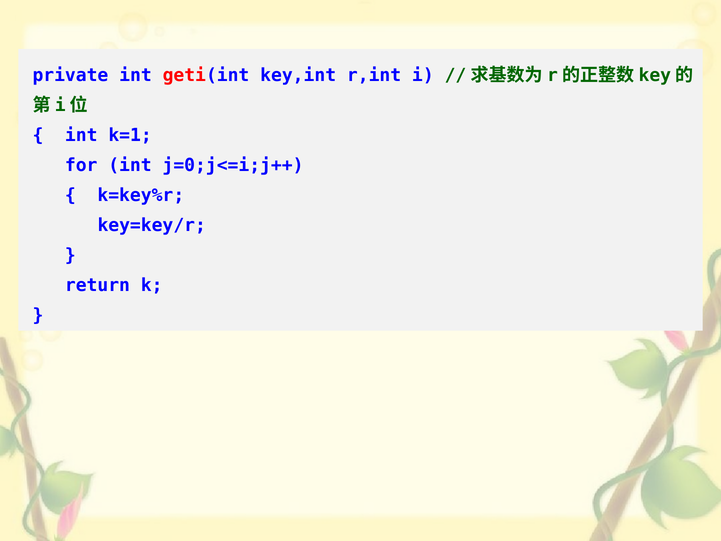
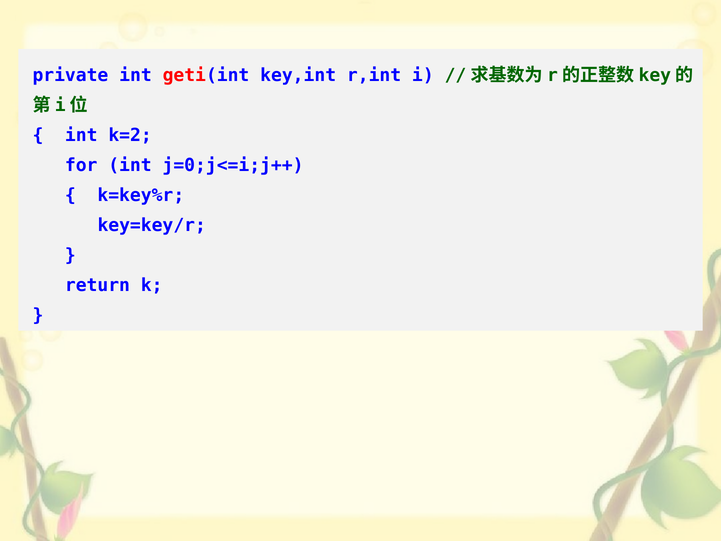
k=1: k=1 -> k=2
